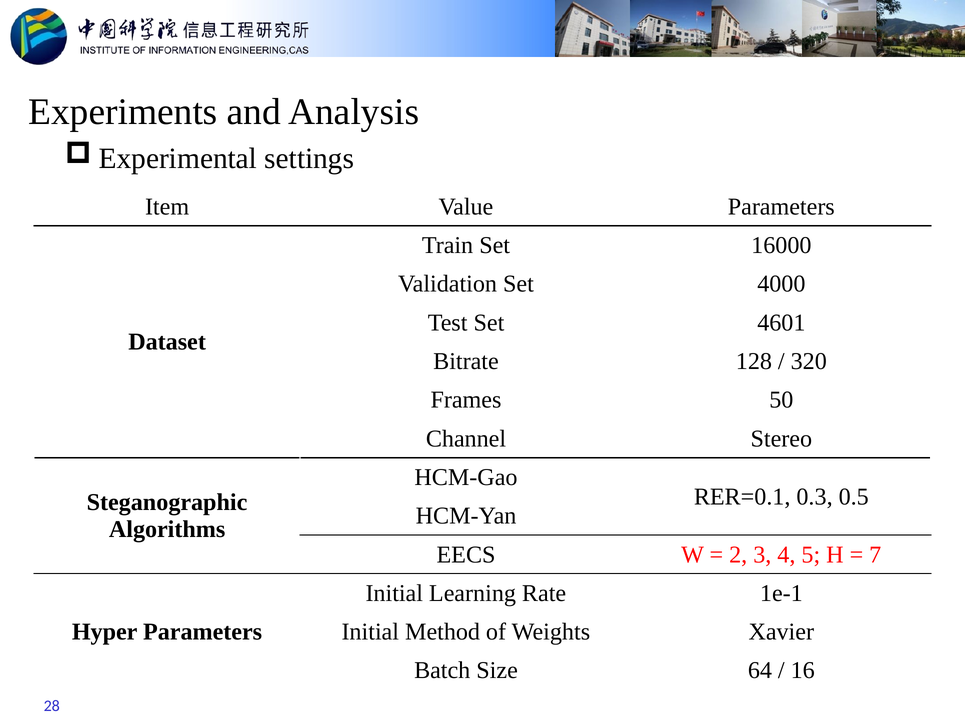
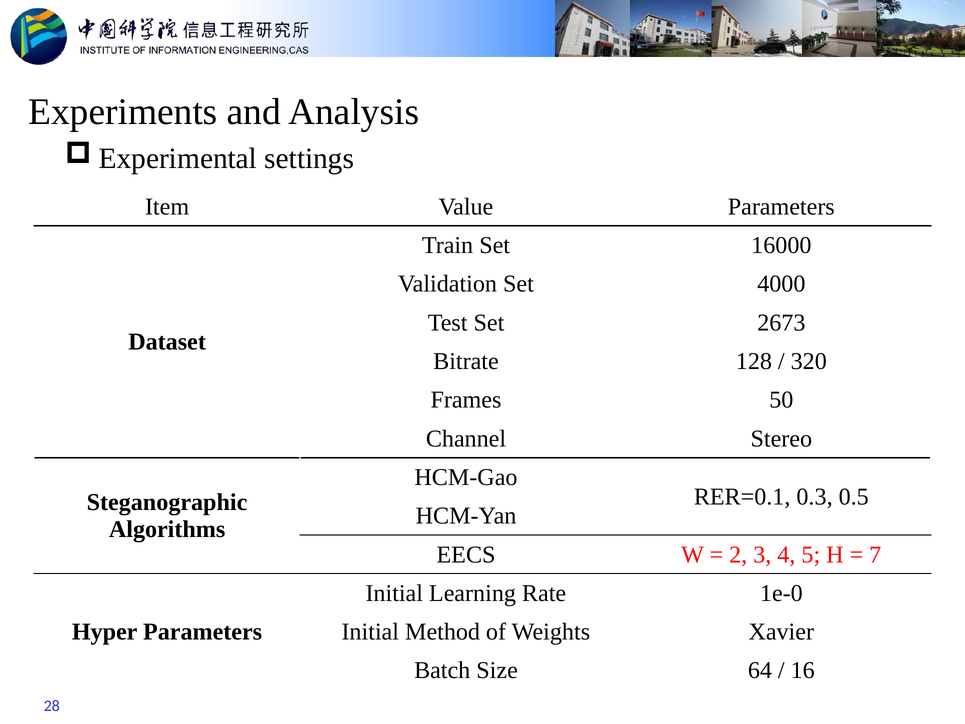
4601: 4601 -> 2673
1e-1: 1e-1 -> 1e-0
